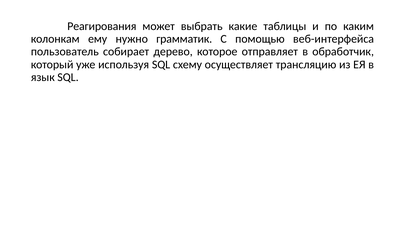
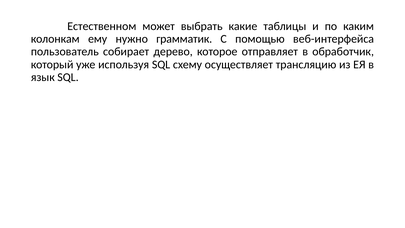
Реагирования: Реагирования -> Естественном
